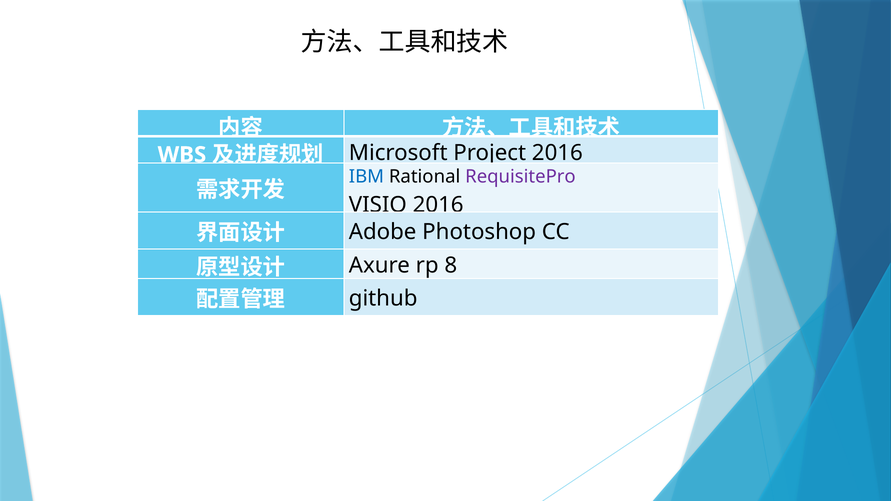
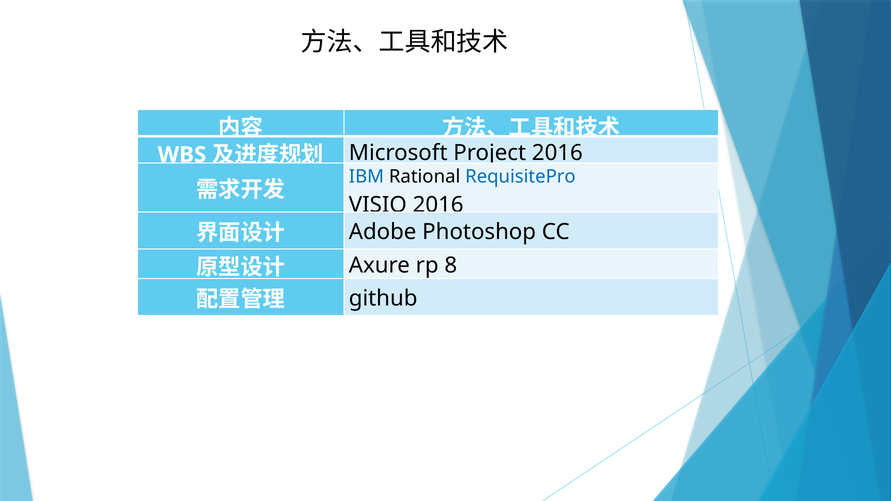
RequisitePro colour: purple -> blue
